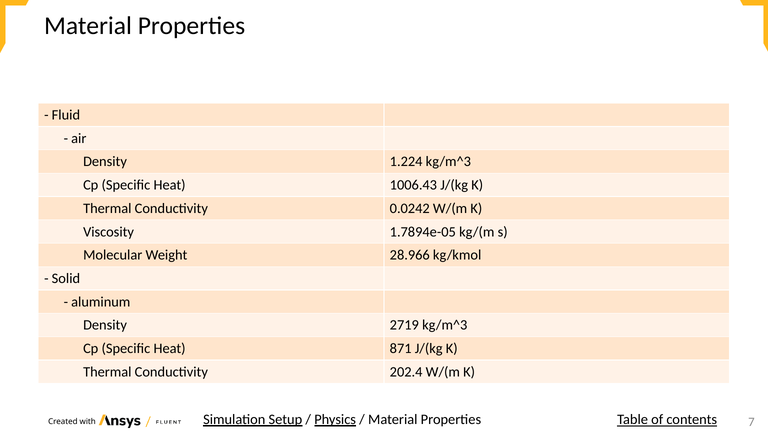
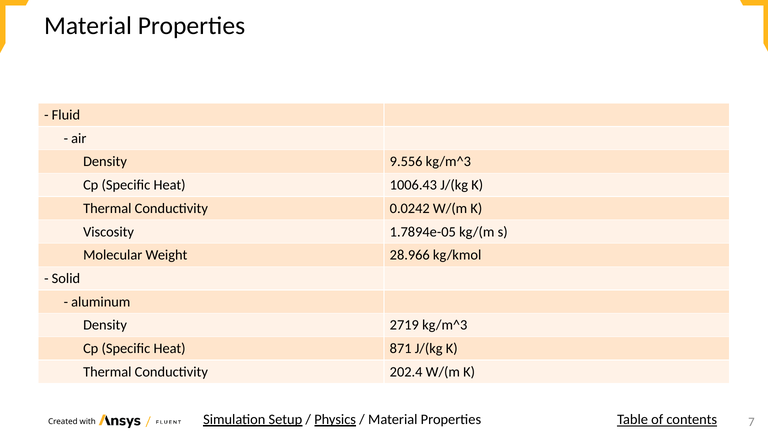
1.224: 1.224 -> 9.556
